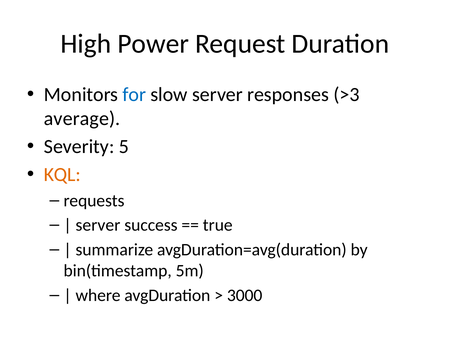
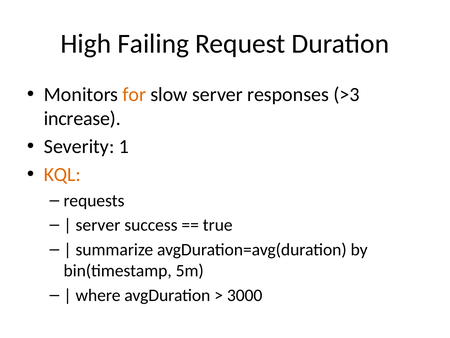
Power: Power -> Failing
for colour: blue -> orange
average: average -> increase
5: 5 -> 1
